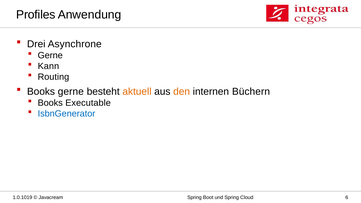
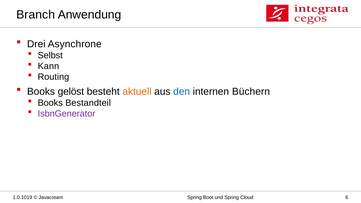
Profiles: Profiles -> Branch
Gerne at (50, 55): Gerne -> Selbst
Books gerne: gerne -> gelöst
den colour: orange -> blue
Executable: Executable -> Bestandteil
IsbnGenerator colour: blue -> purple
